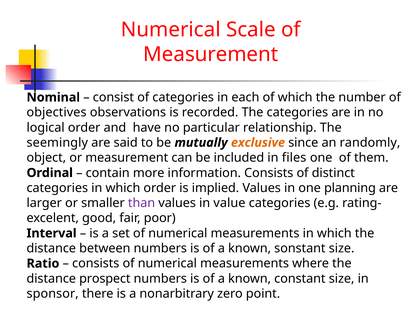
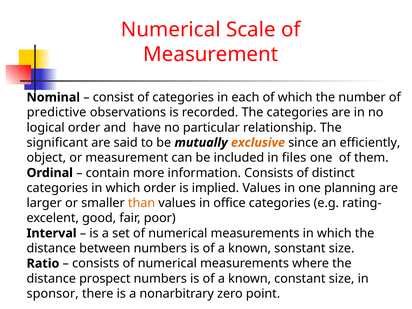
objectives: objectives -> predictive
seemingly: seemingly -> significant
randomly: randomly -> efficiently
than colour: purple -> orange
value: value -> office
